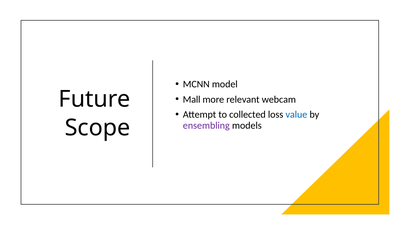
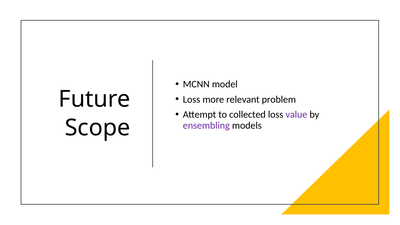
Mall at (192, 99): Mall -> Loss
webcam: webcam -> problem
value colour: blue -> purple
